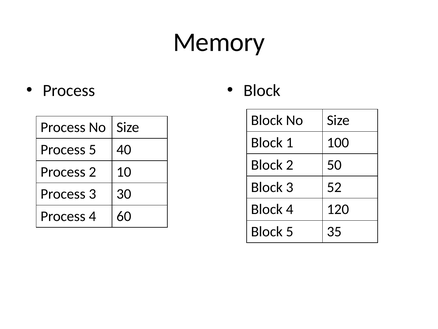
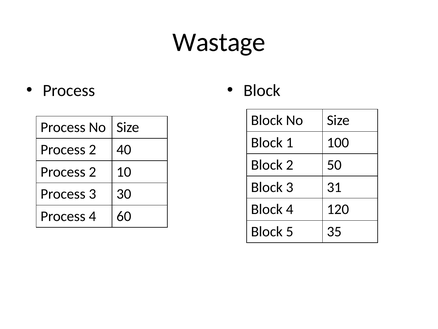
Memory: Memory -> Wastage
5 at (92, 149): 5 -> 2
52: 52 -> 31
